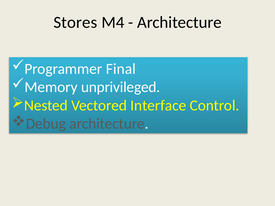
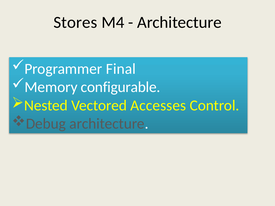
unprivileged: unprivileged -> configurable
Interface: Interface -> Accesses
